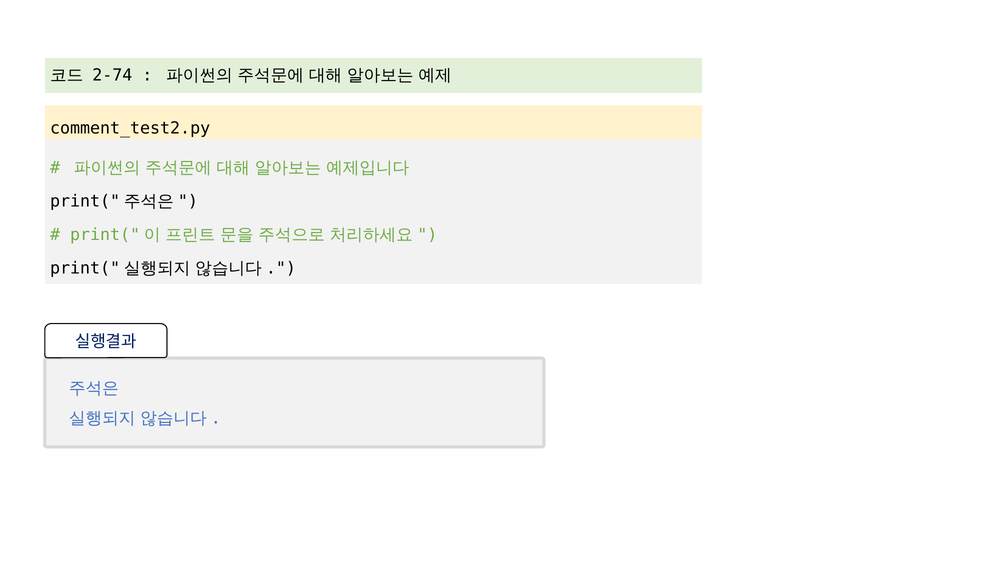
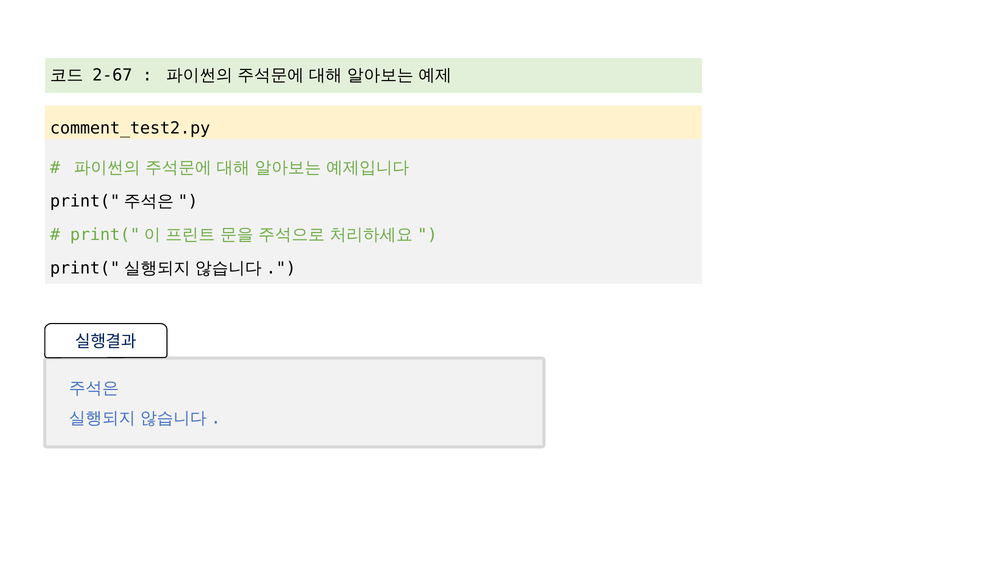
2-74: 2-74 -> 2-67
